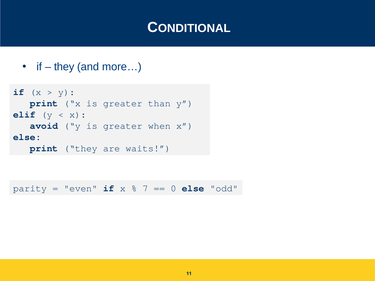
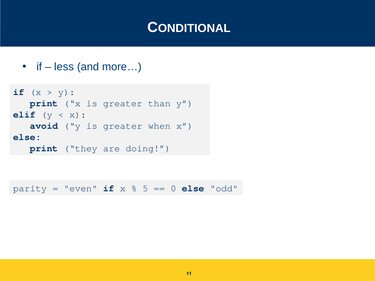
they at (64, 67): they -> less
waits: waits -> doing
7: 7 -> 5
